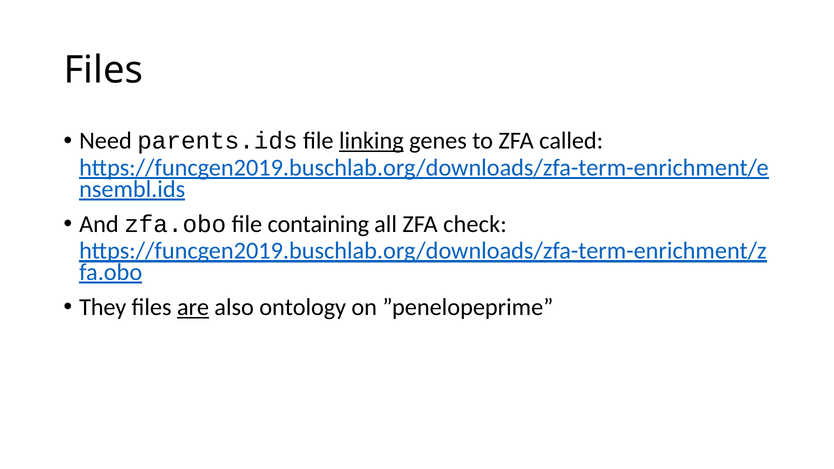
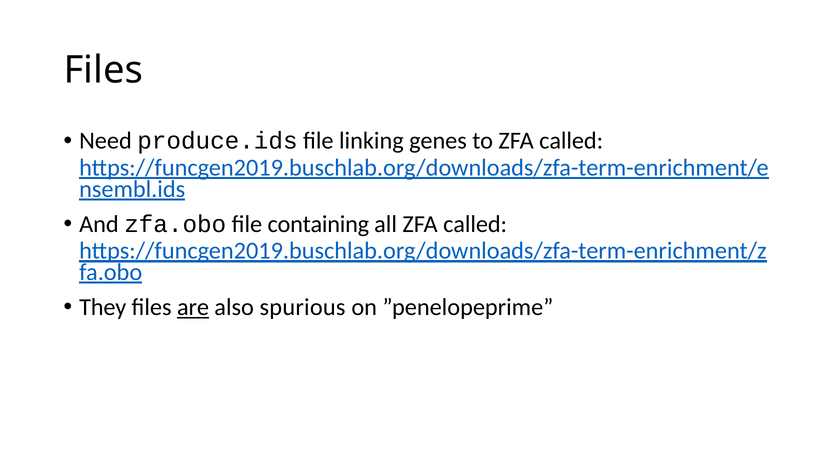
parents.ids: parents.ids -> produce.ids
linking underline: present -> none
all ZFA check: check -> called
ontology: ontology -> spurious
